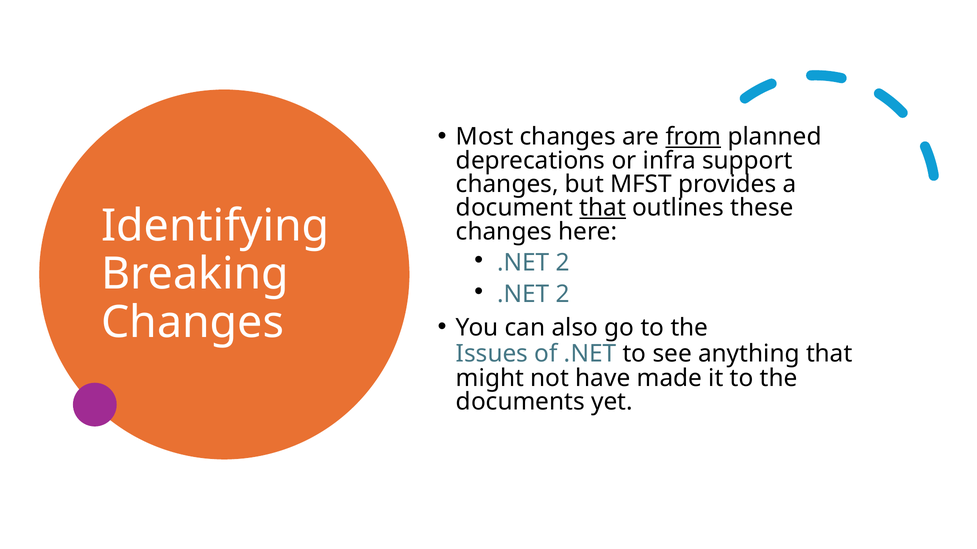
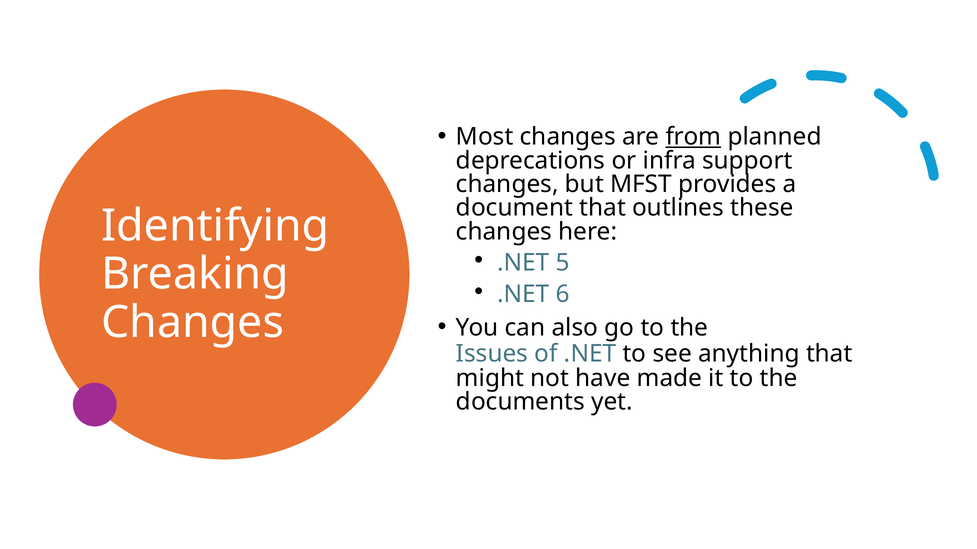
that at (603, 208) underline: present -> none
2 at (563, 263): 2 -> 5
2 at (563, 294): 2 -> 6
